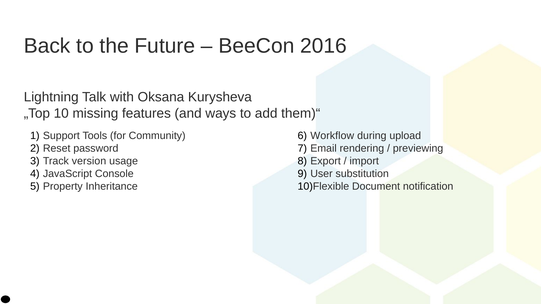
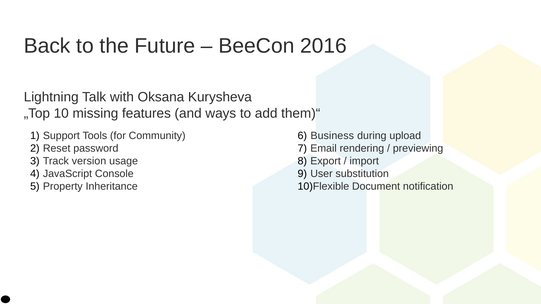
Workflow: Workflow -> Business
